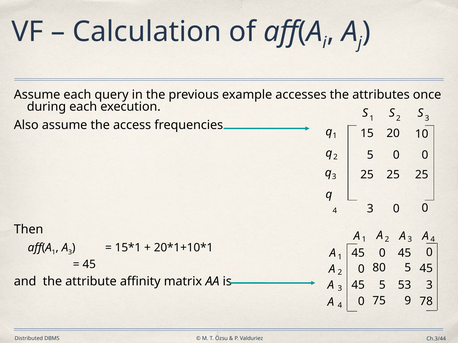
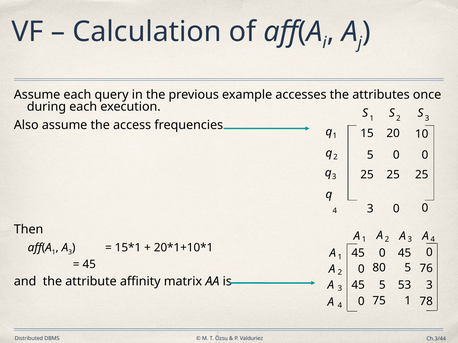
5 45: 45 -> 76
75 9: 9 -> 1
